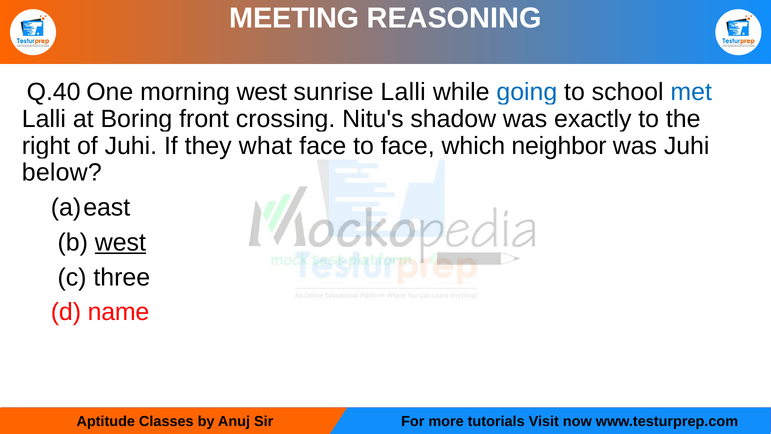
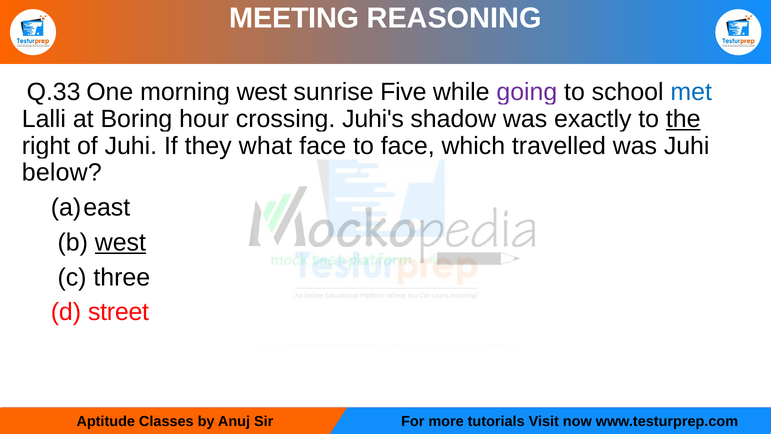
Q.40: Q.40 -> Q.33
sunrise Lalli: Lalli -> Five
going colour: blue -> purple
front: front -> hour
Nitu's: Nitu's -> Juhi's
the underline: none -> present
neighbor: neighbor -> travelled
name: name -> street
